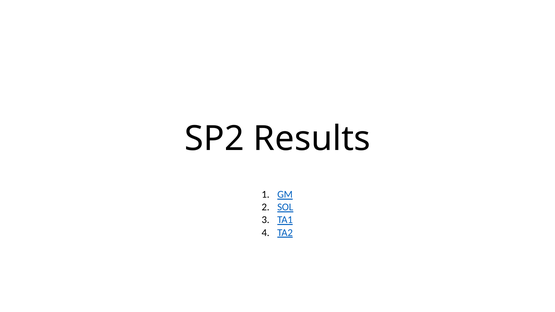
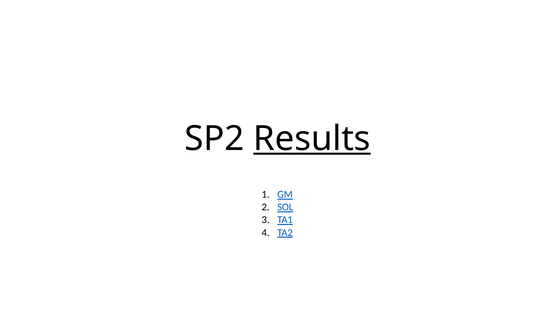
Results underline: none -> present
